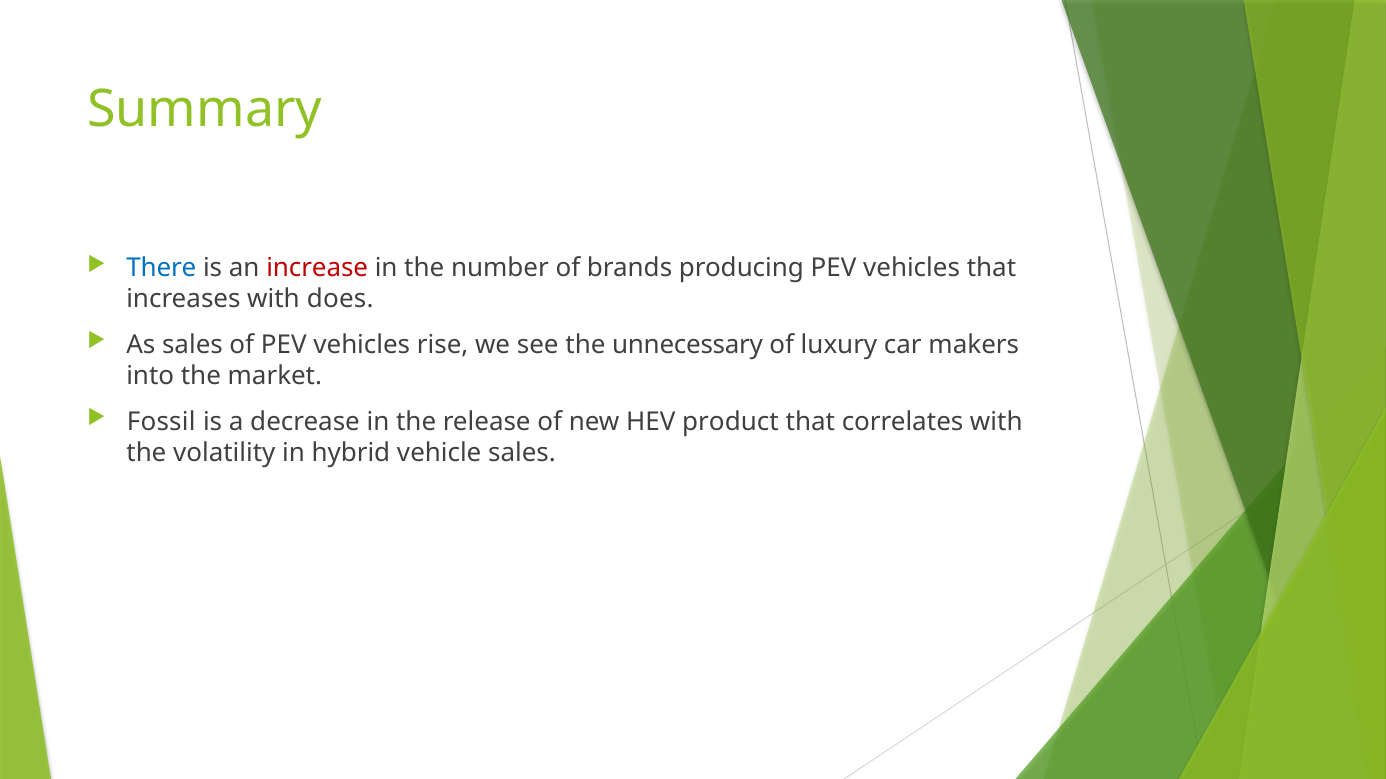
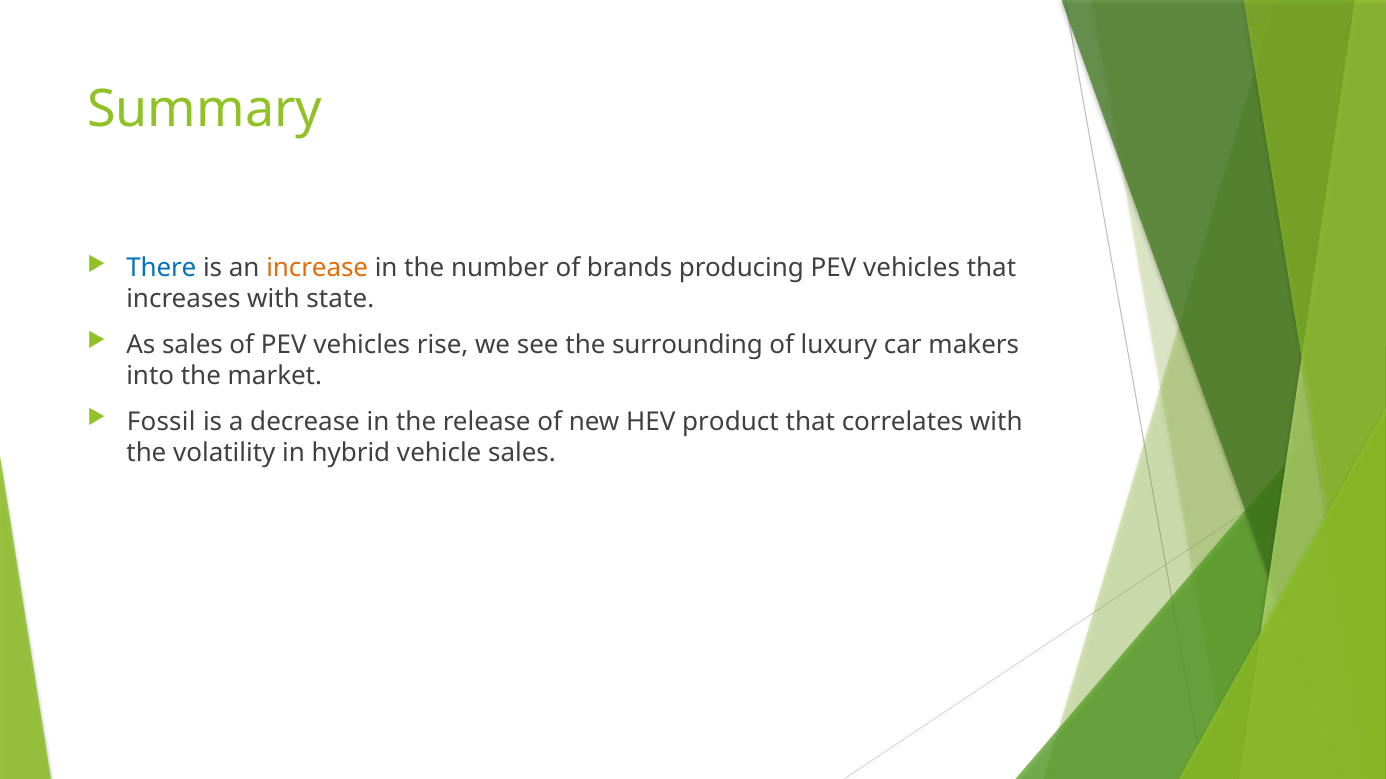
increase colour: red -> orange
does: does -> state
unnecessary: unnecessary -> surrounding
